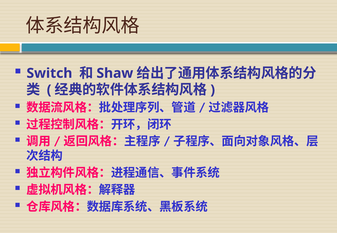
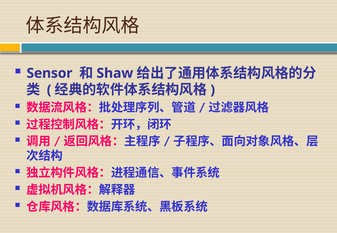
Switch: Switch -> Sensor
